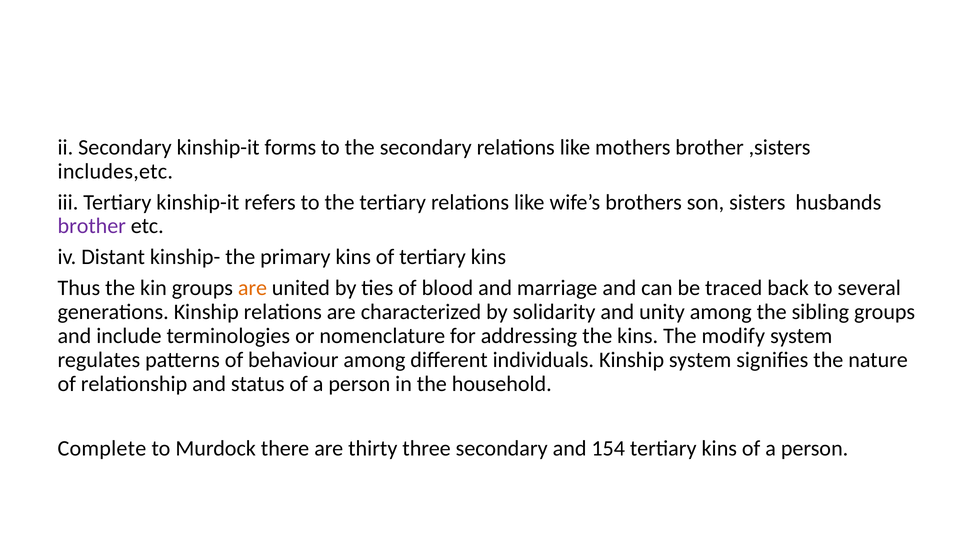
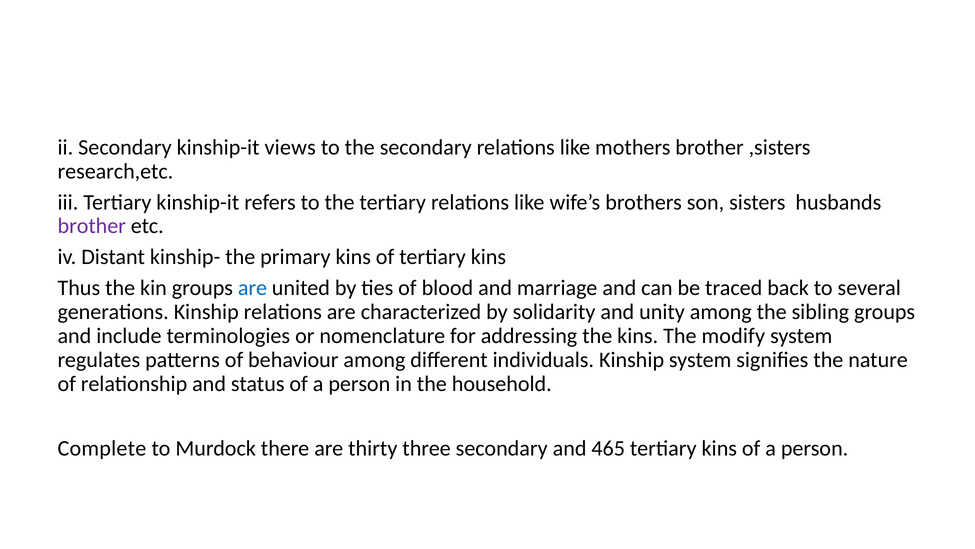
forms: forms -> views
includes,etc: includes,etc -> research,etc
are at (252, 288) colour: orange -> blue
154: 154 -> 465
